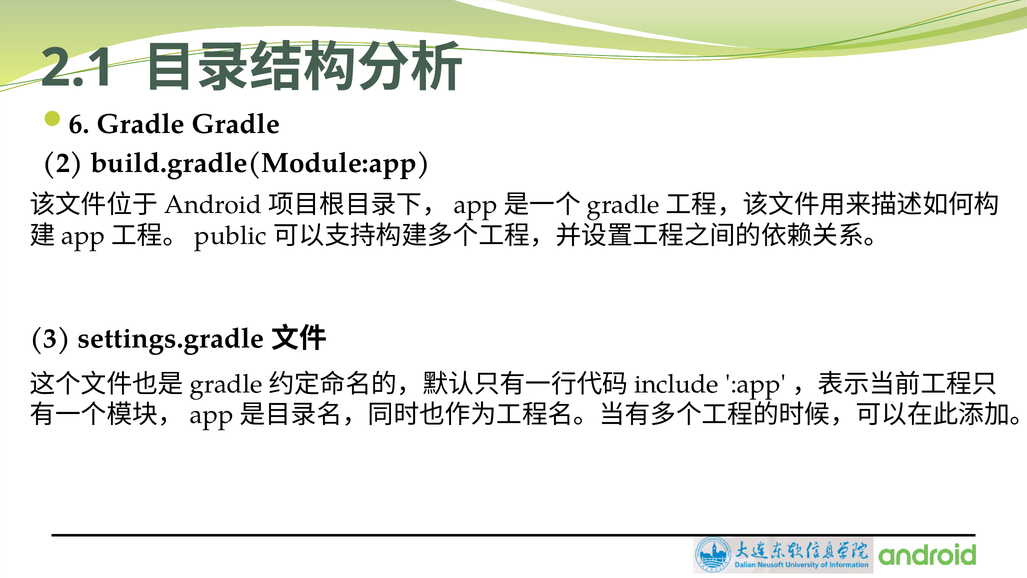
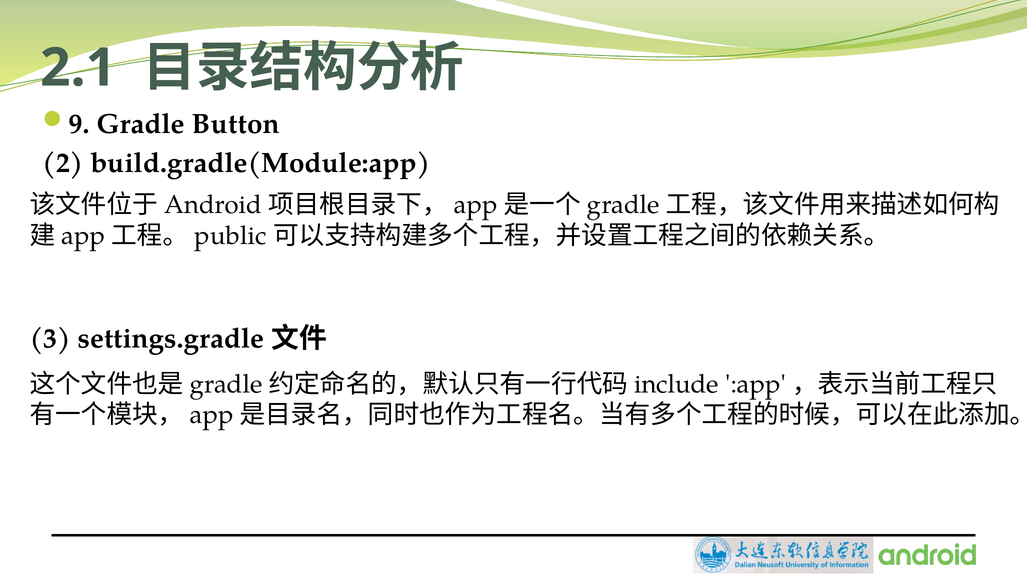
6: 6 -> 9
Gradle Gradle: Gradle -> Button
